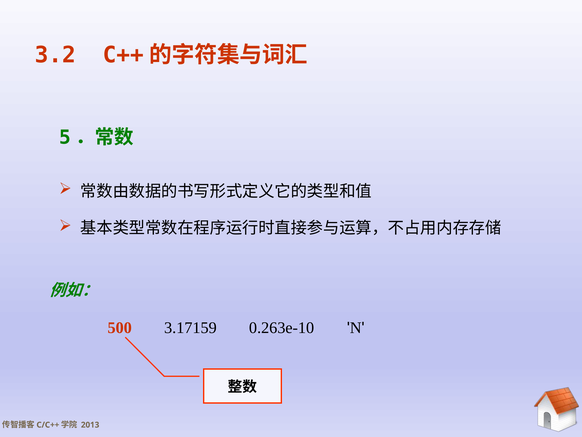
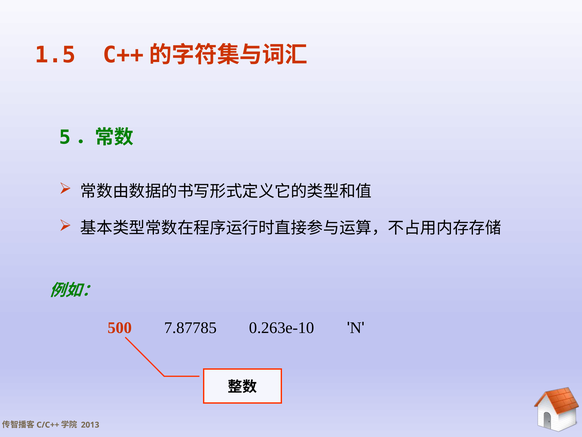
3.2: 3.2 -> 1.5
3.17159: 3.17159 -> 7.87785
